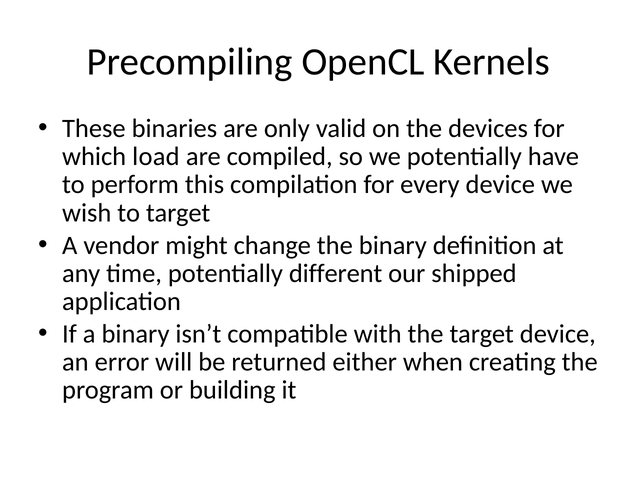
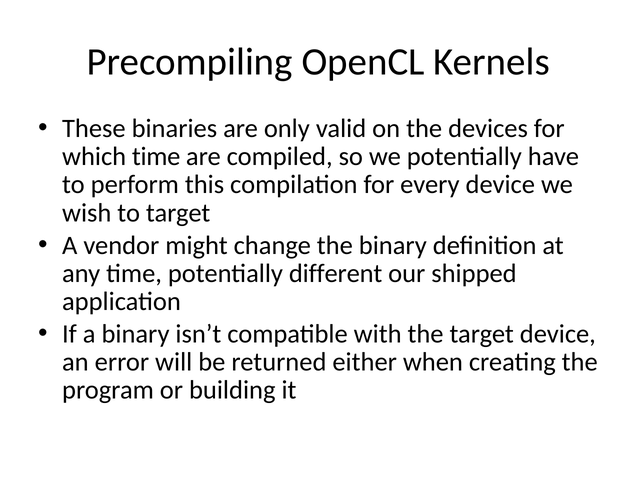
which load: load -> time
